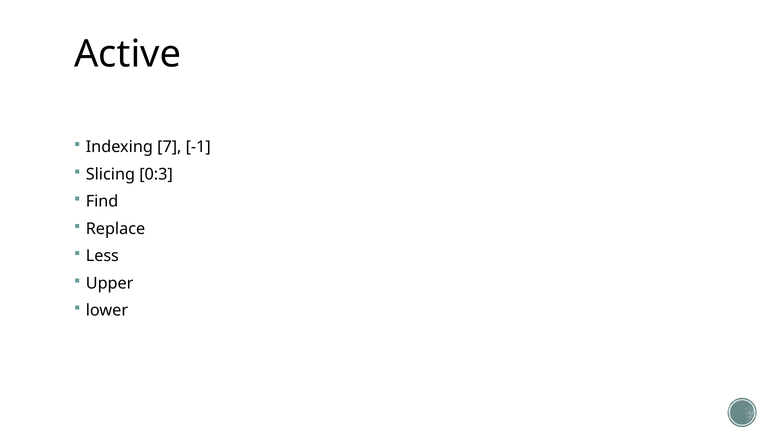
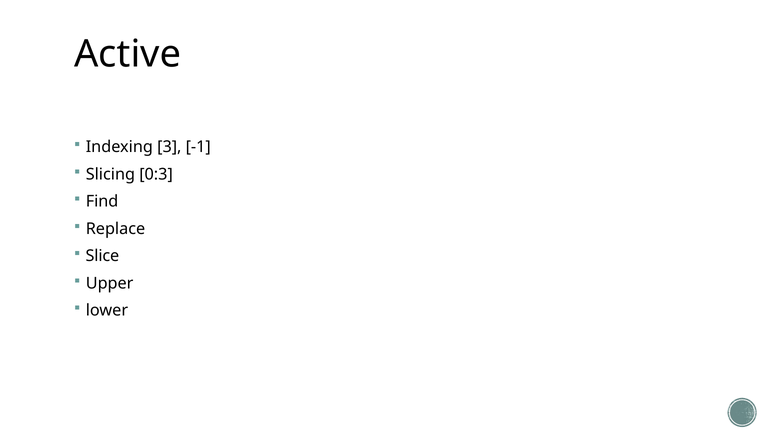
7: 7 -> 3
Less: Less -> Slice
